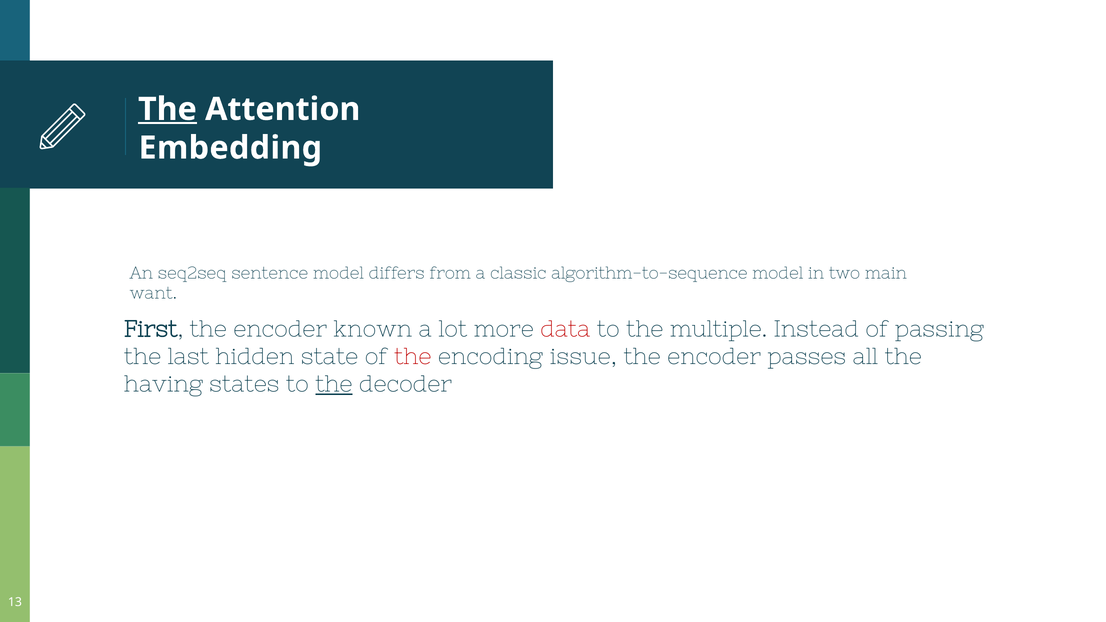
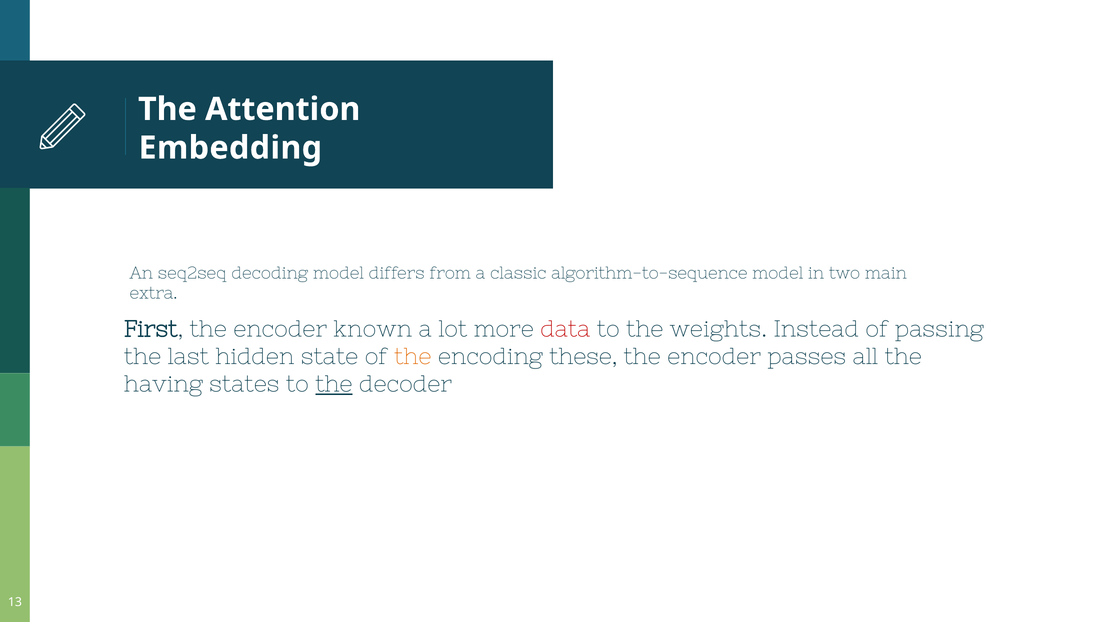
The at (167, 109) underline: present -> none
sentence: sentence -> decoding
want: want -> extra
multiple: multiple -> weights
the at (413, 357) colour: red -> orange
issue: issue -> these
